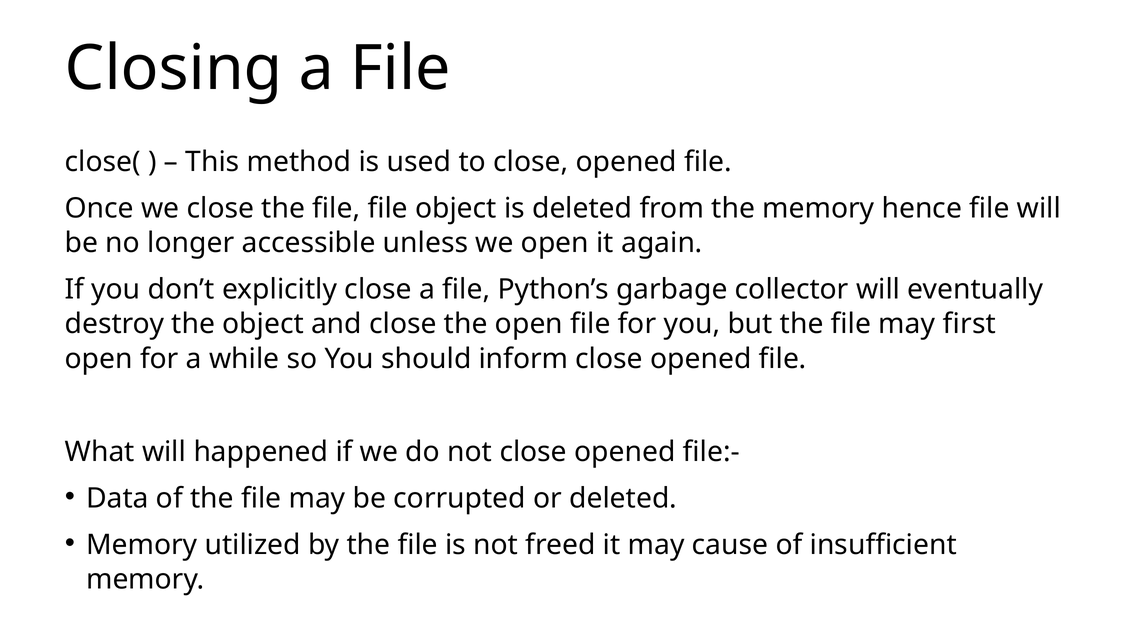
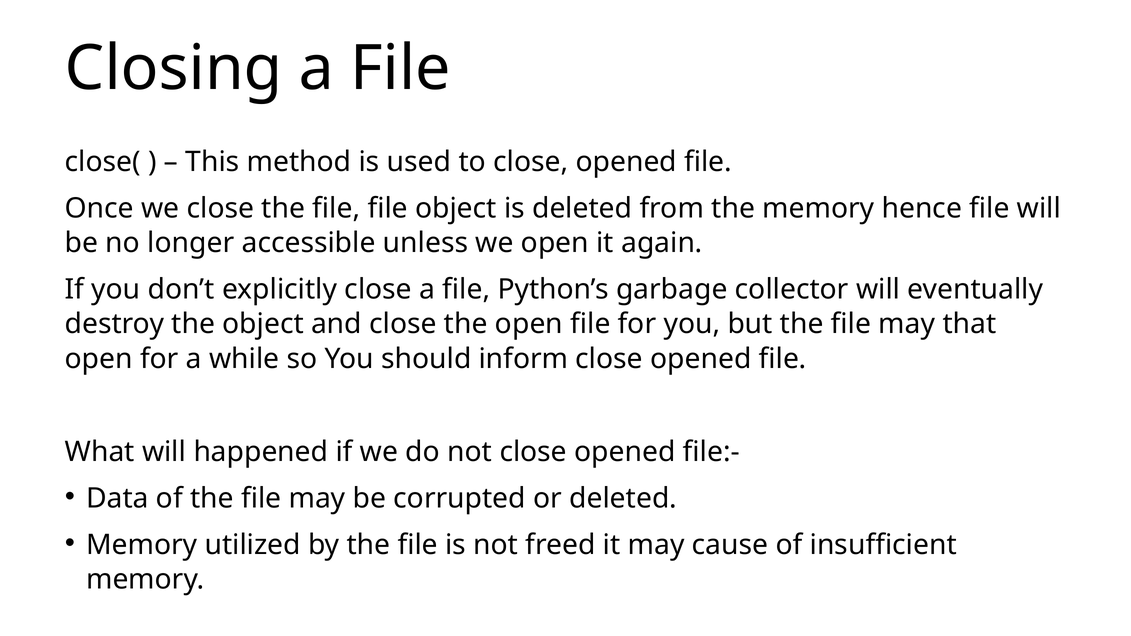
first: first -> that
